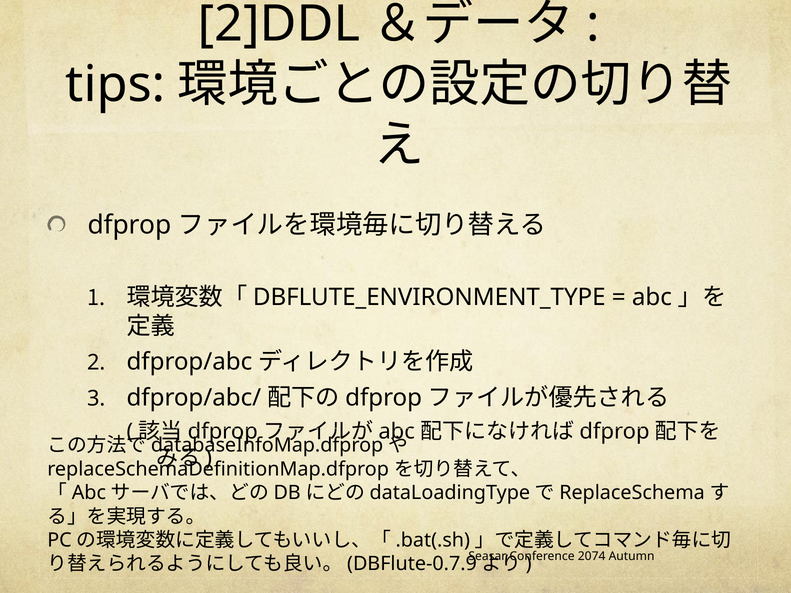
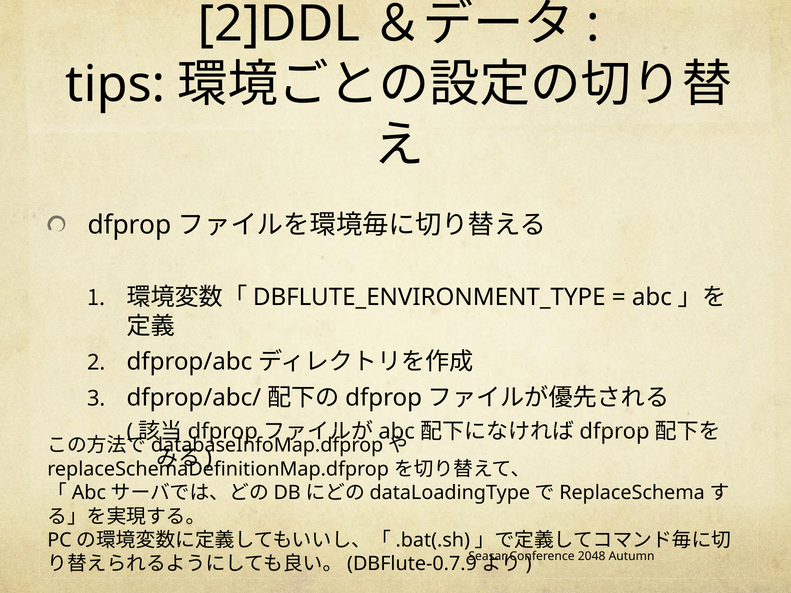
2074: 2074 -> 2048
